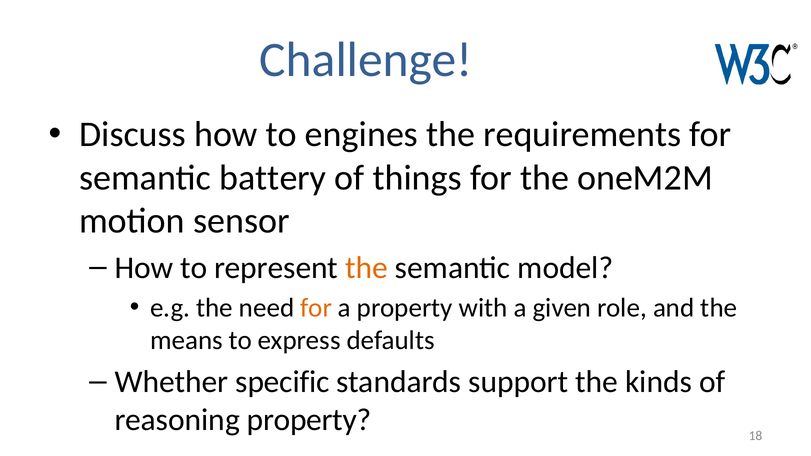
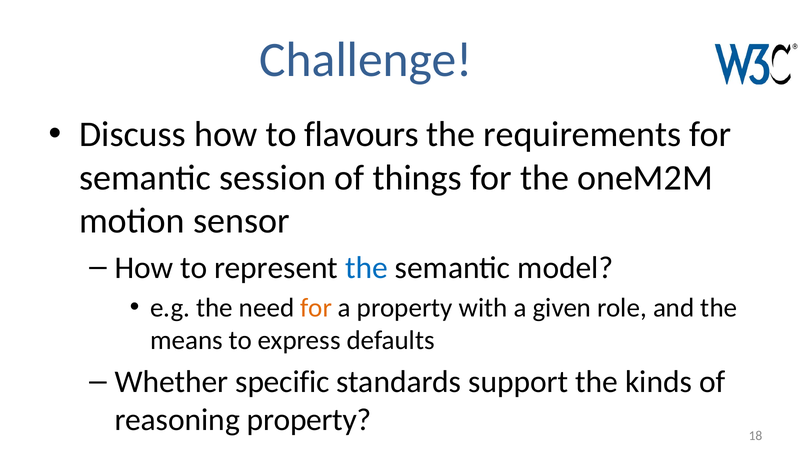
engines: engines -> flavours
battery: battery -> session
the at (366, 268) colour: orange -> blue
